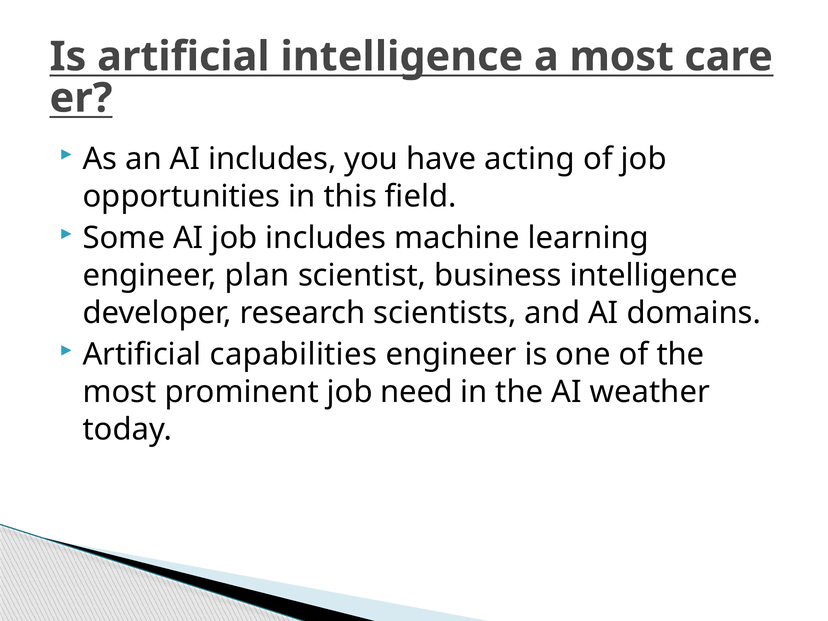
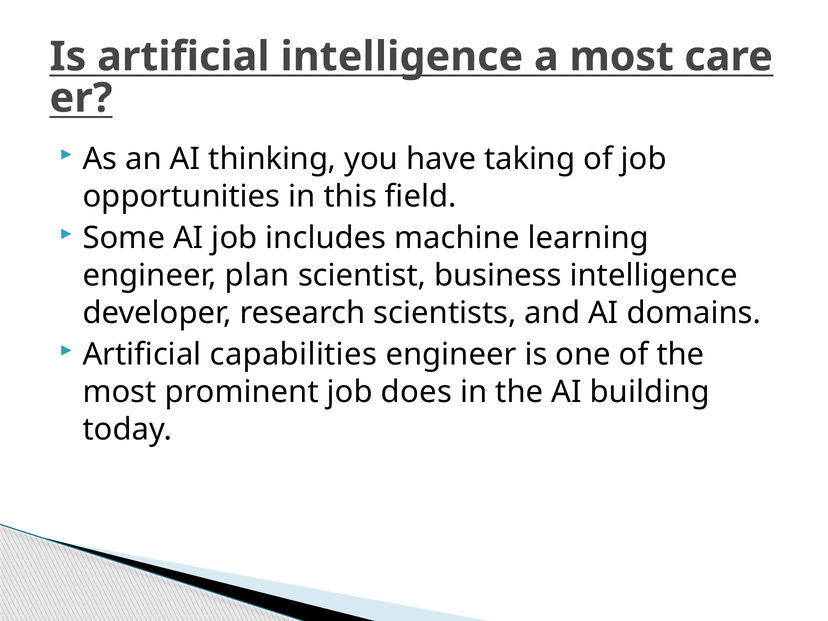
AI includes: includes -> thinking
acting: acting -> taking
need: need -> does
weather: weather -> building
